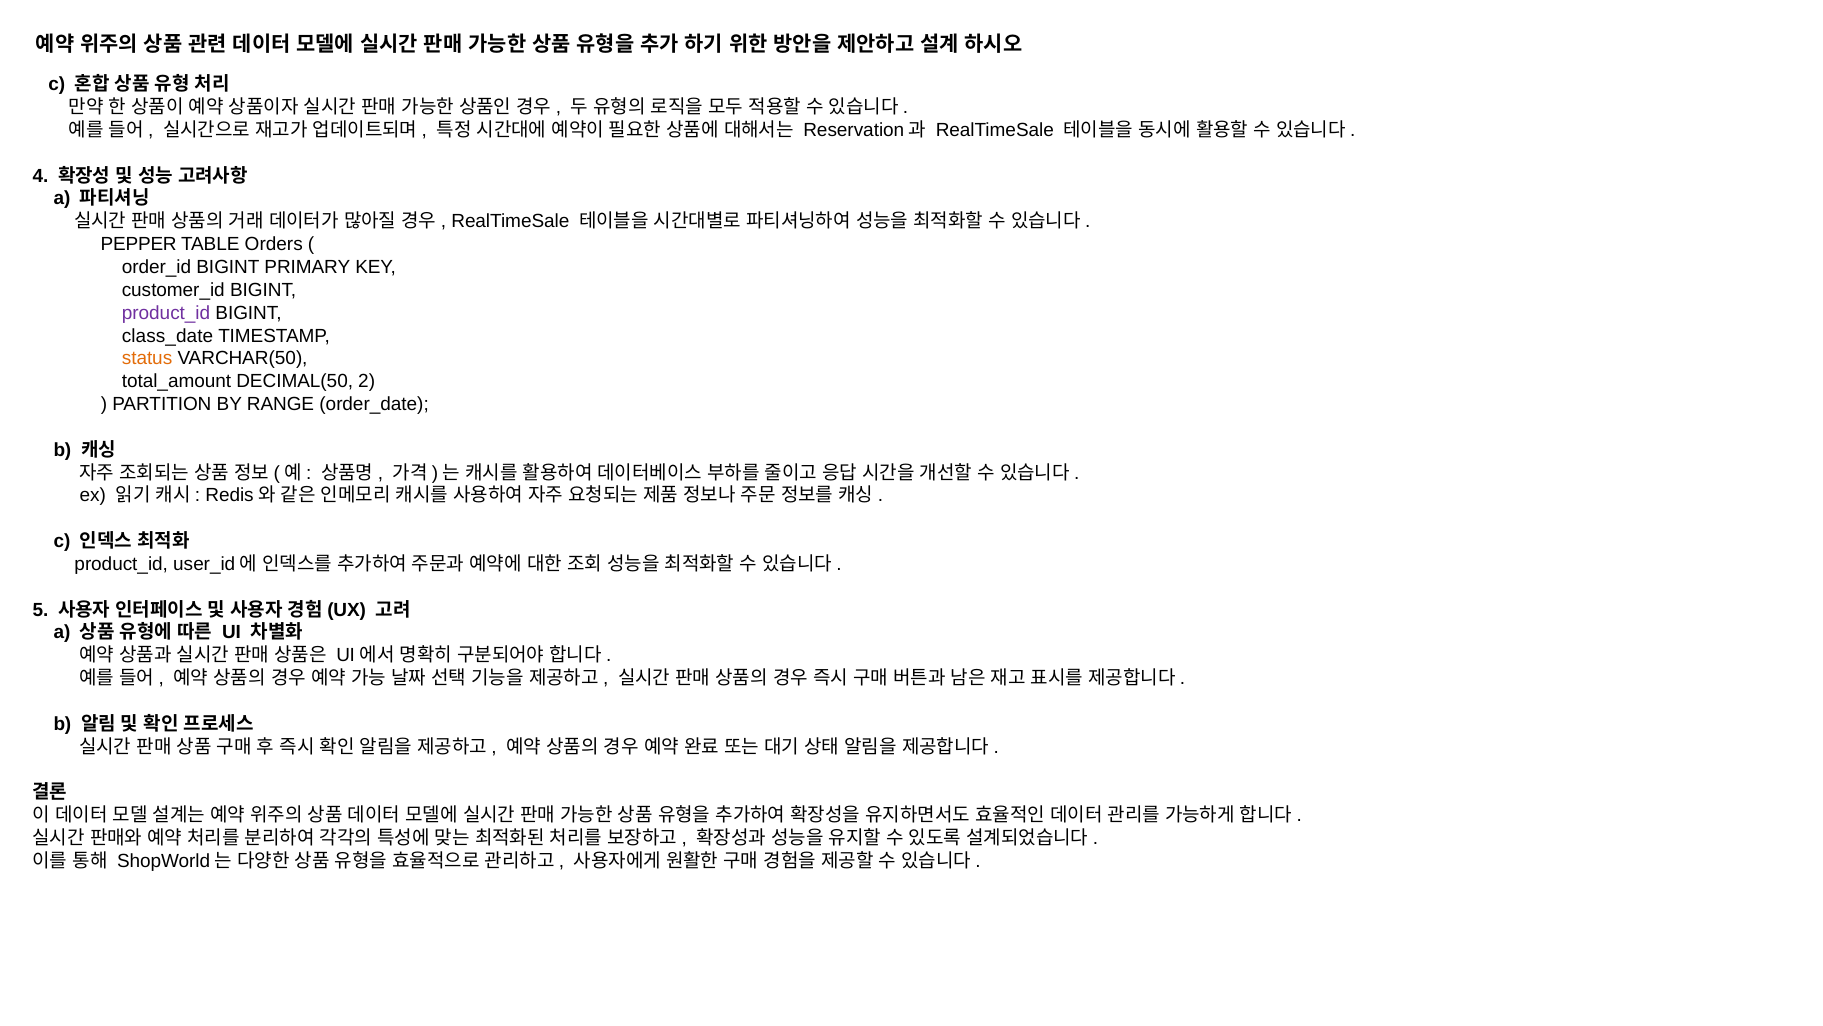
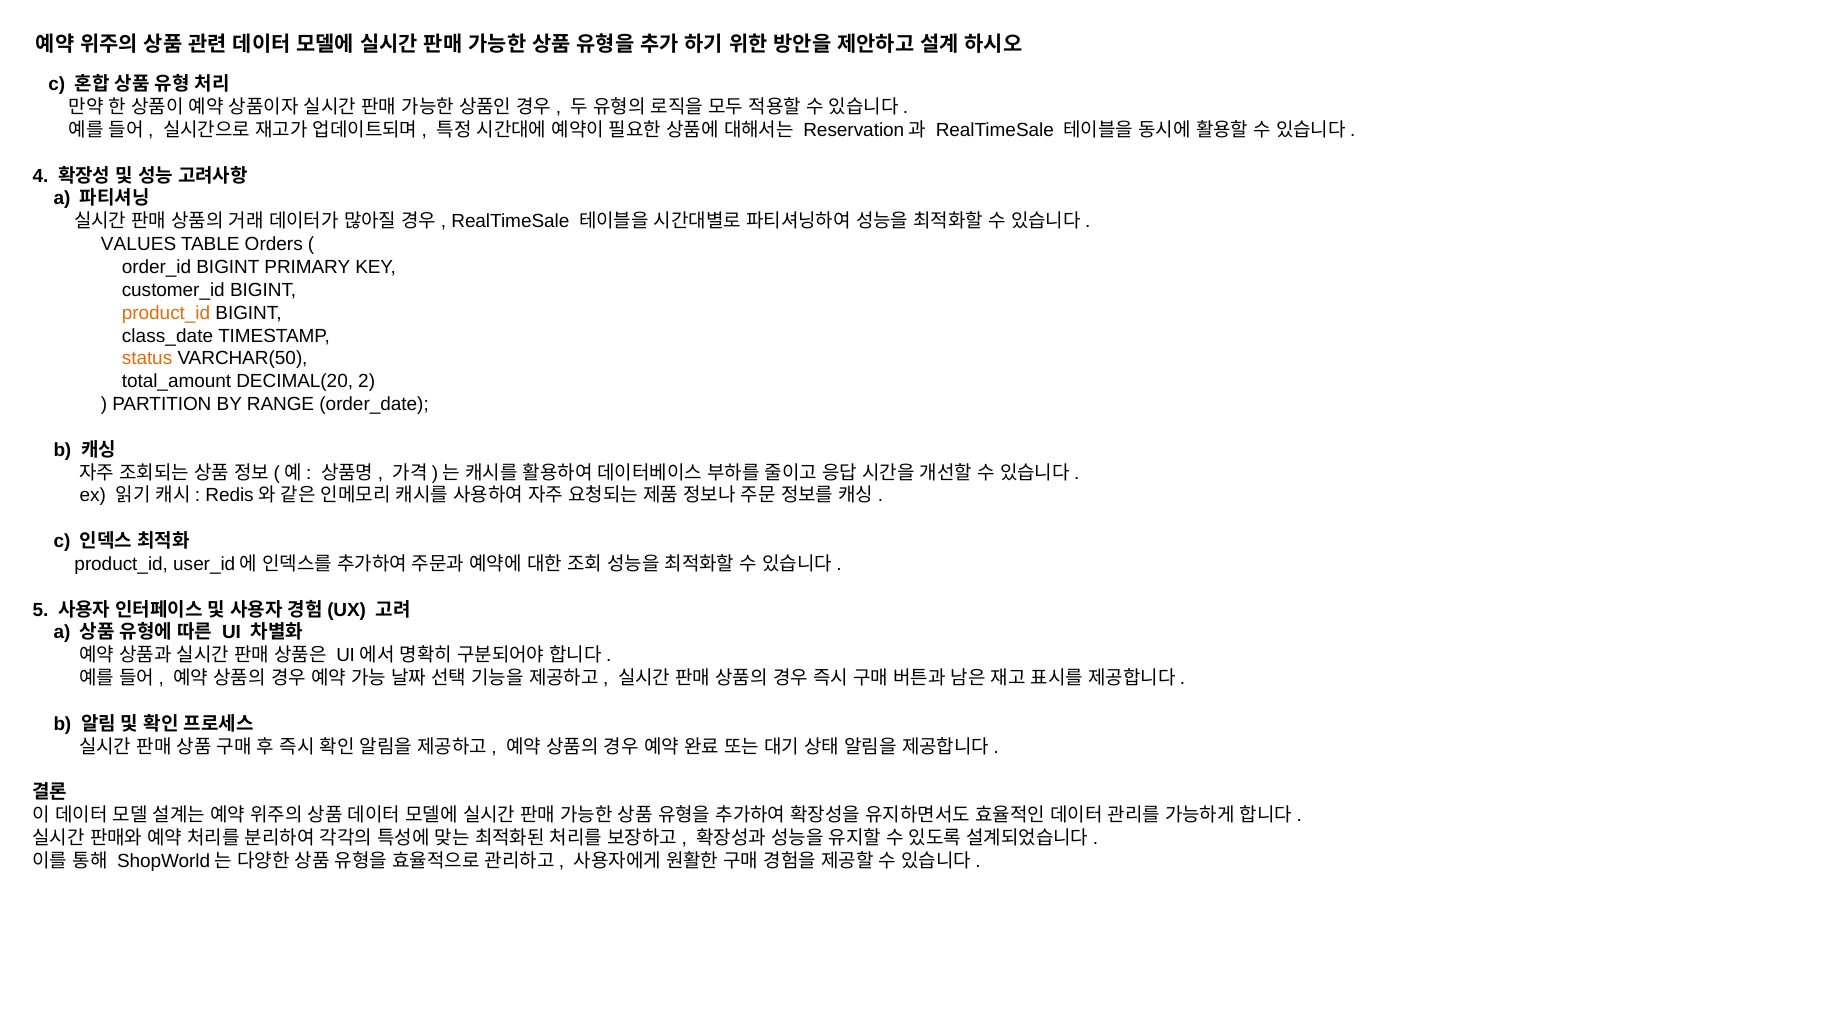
PEPPER: PEPPER -> VALUES
product_id at (166, 313) colour: purple -> orange
DECIMAL(50: DECIMAL(50 -> DECIMAL(20
